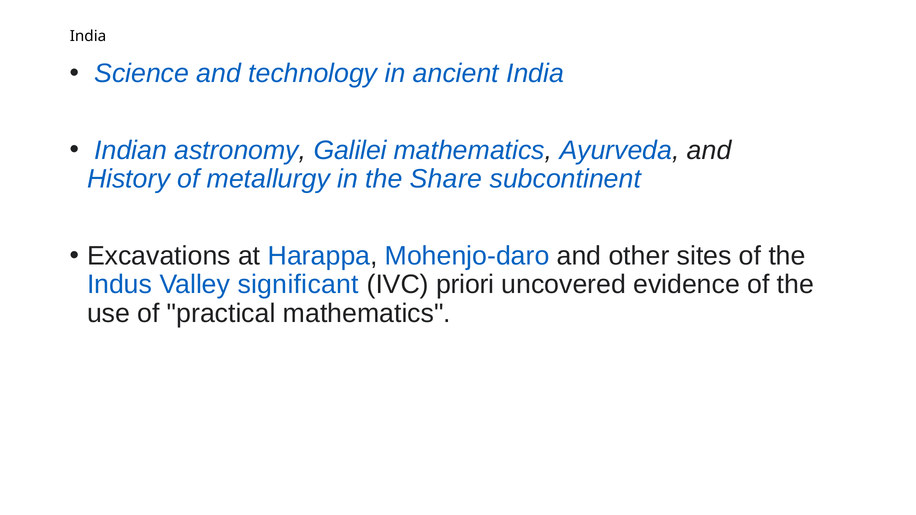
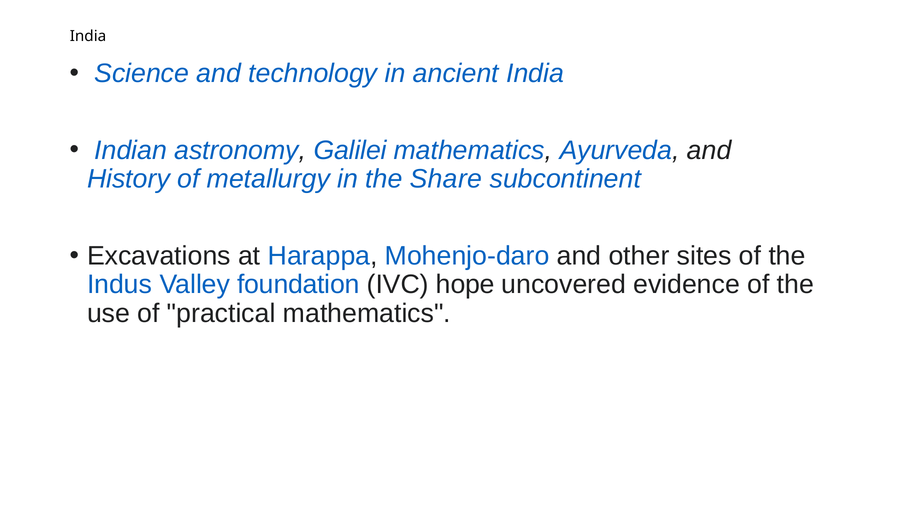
significant: significant -> foundation
priori: priori -> hope
